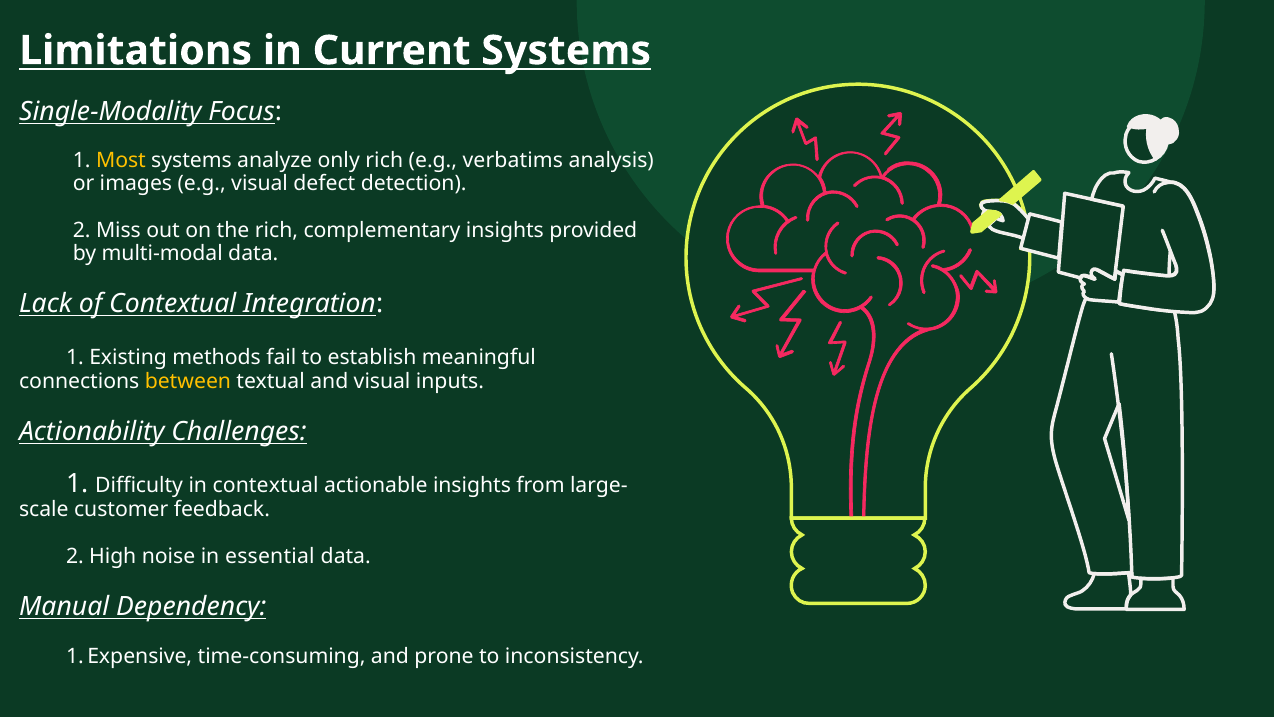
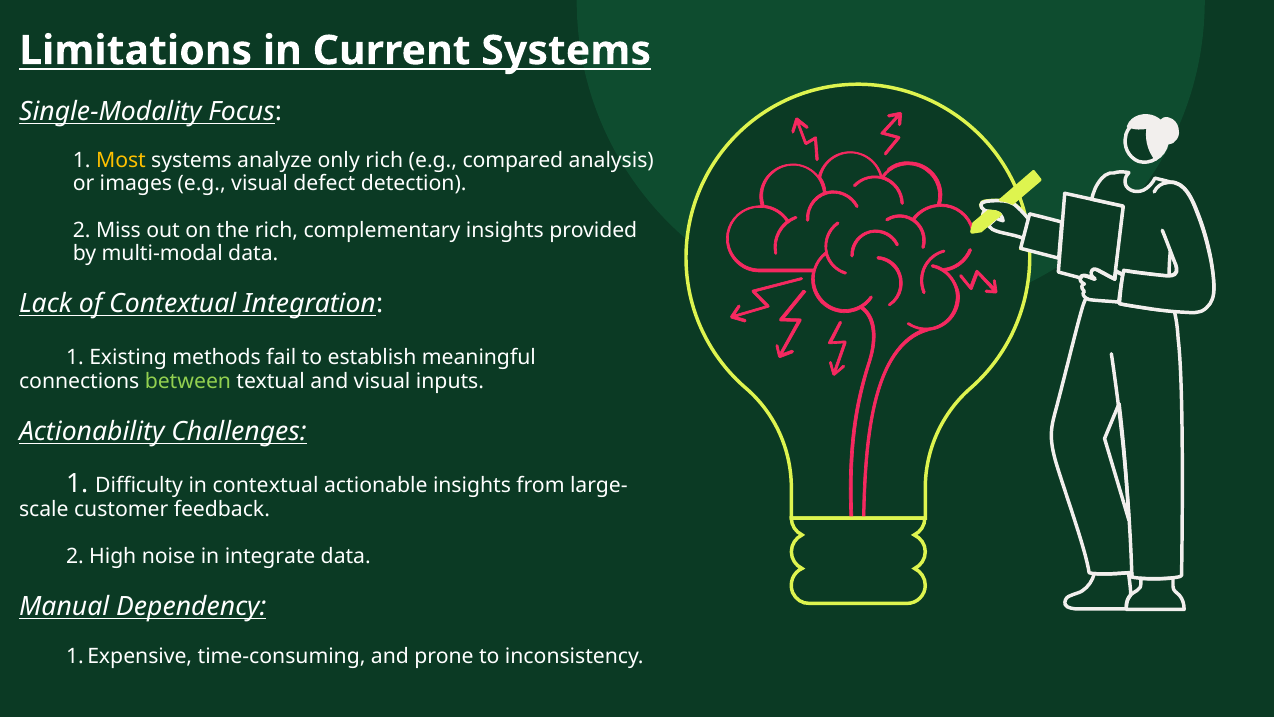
verbatims: verbatims -> compared
between colour: yellow -> light green
essential: essential -> integrate
